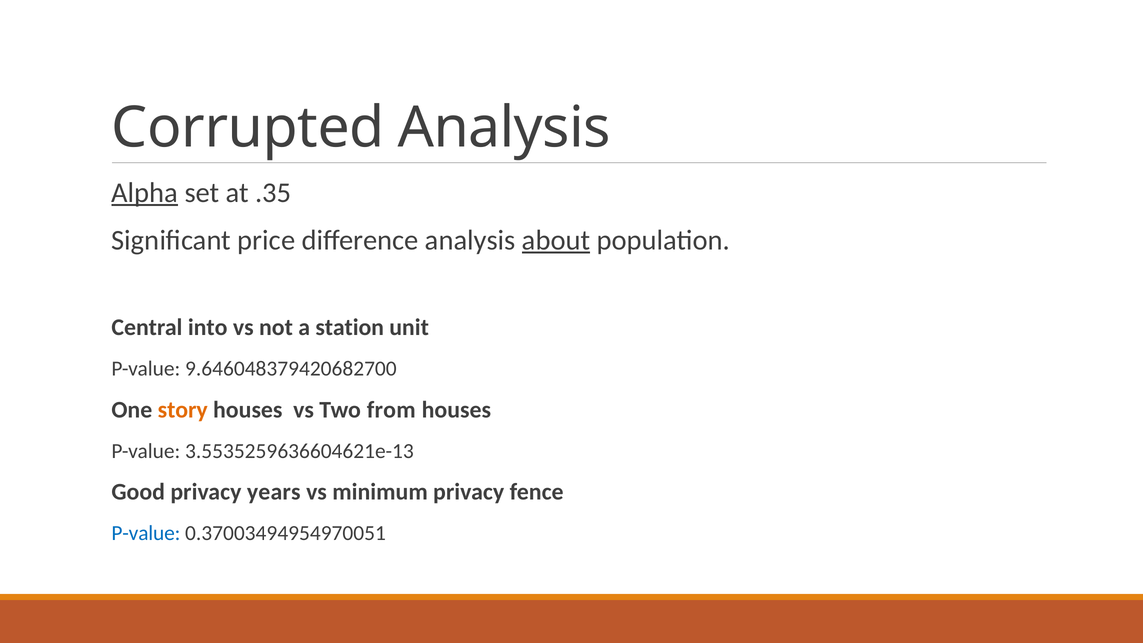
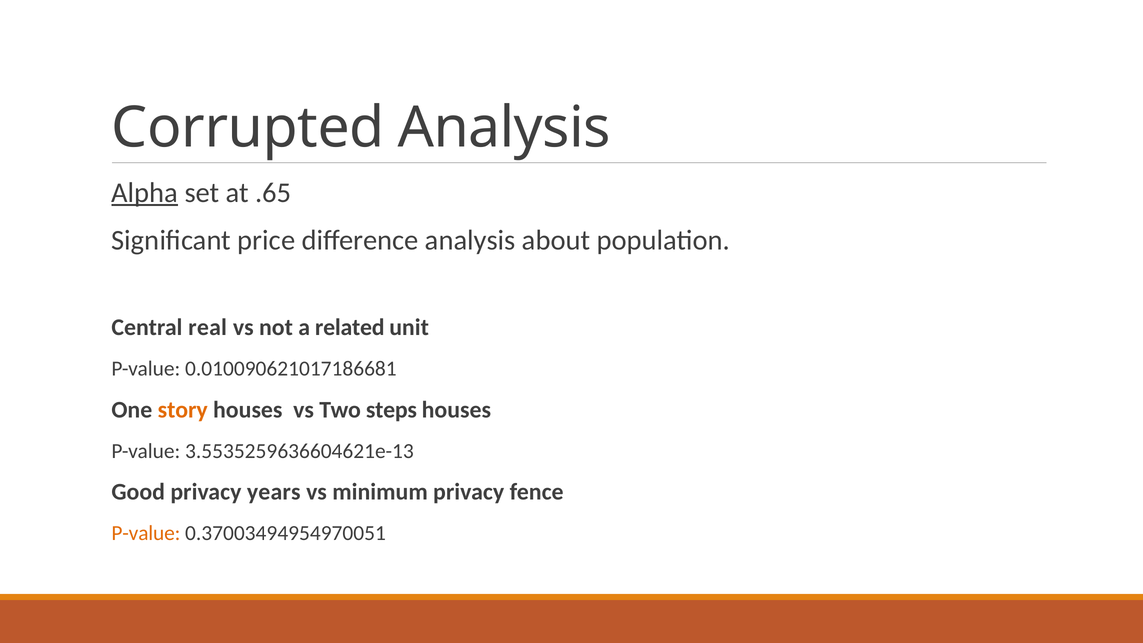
.35: .35 -> .65
about underline: present -> none
into: into -> real
station: station -> related
9.646048379420682700: 9.646048379420682700 -> 0.010090621017186681
from: from -> steps
P-value at (146, 533) colour: blue -> orange
